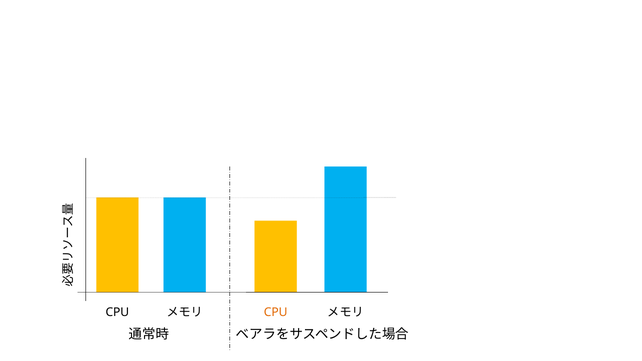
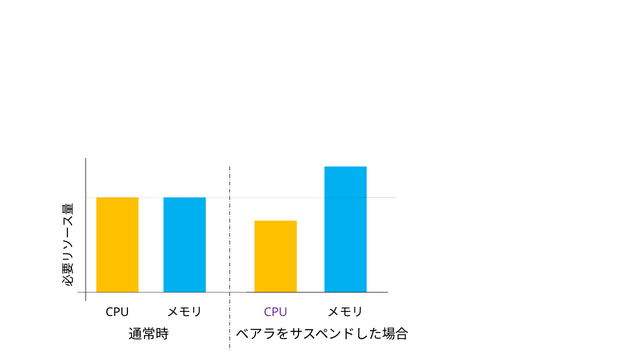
CPU at (276, 312) colour: orange -> purple
